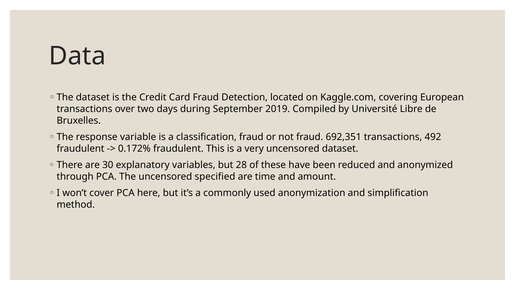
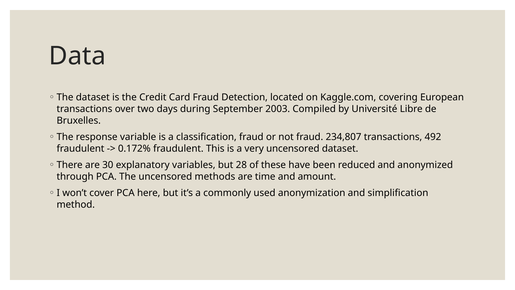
2019: 2019 -> 2003
692,351: 692,351 -> 234,807
specified: specified -> methods
